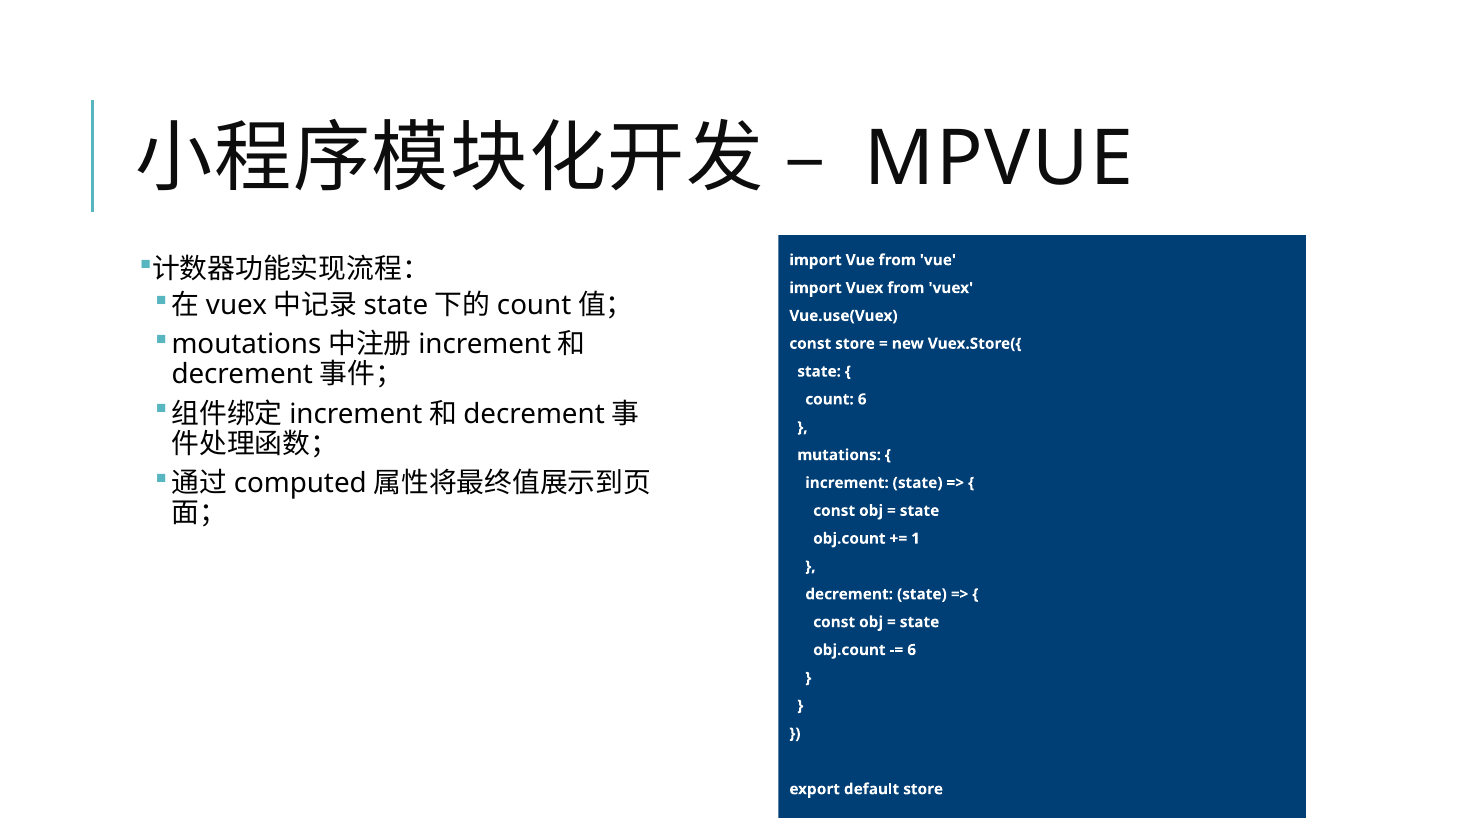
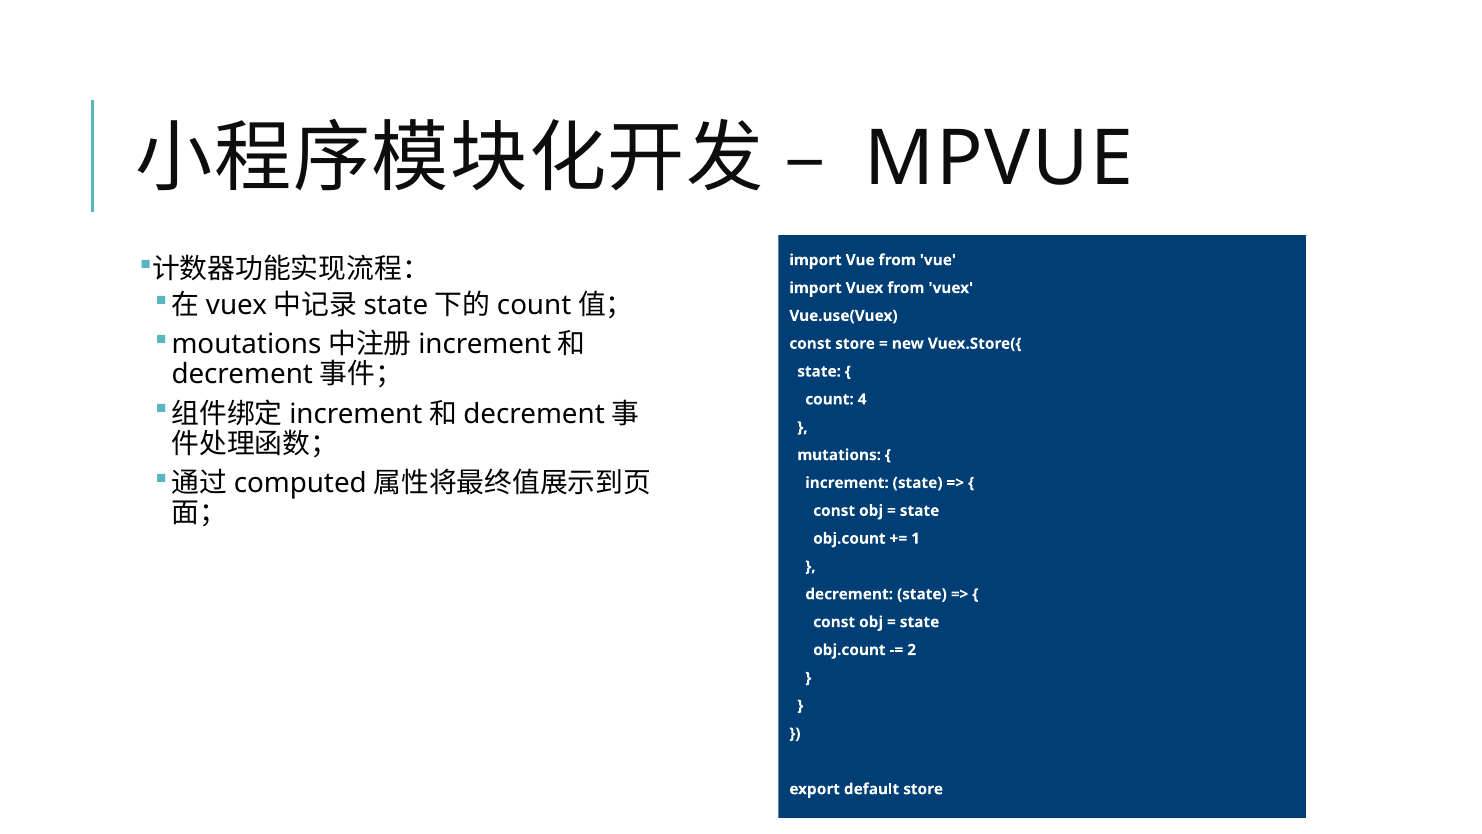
count 6: 6 -> 4
6 at (912, 650): 6 -> 2
